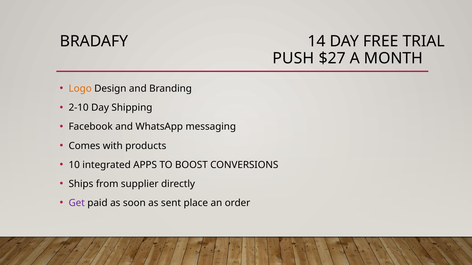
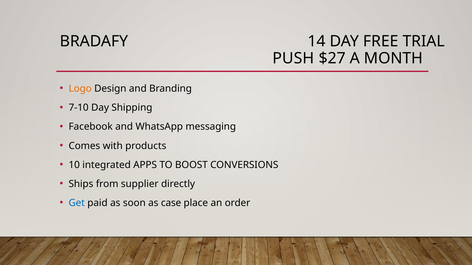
2-10: 2-10 -> 7-10
Get colour: purple -> blue
sent: sent -> case
